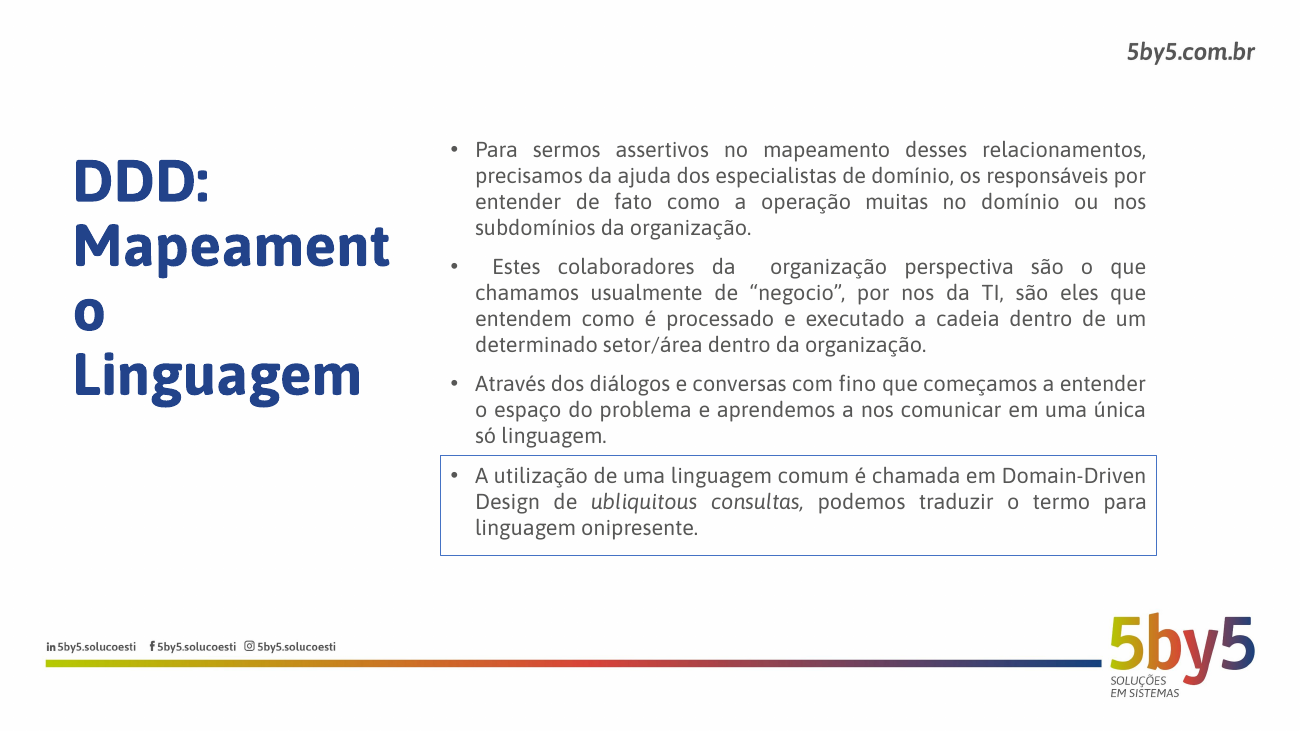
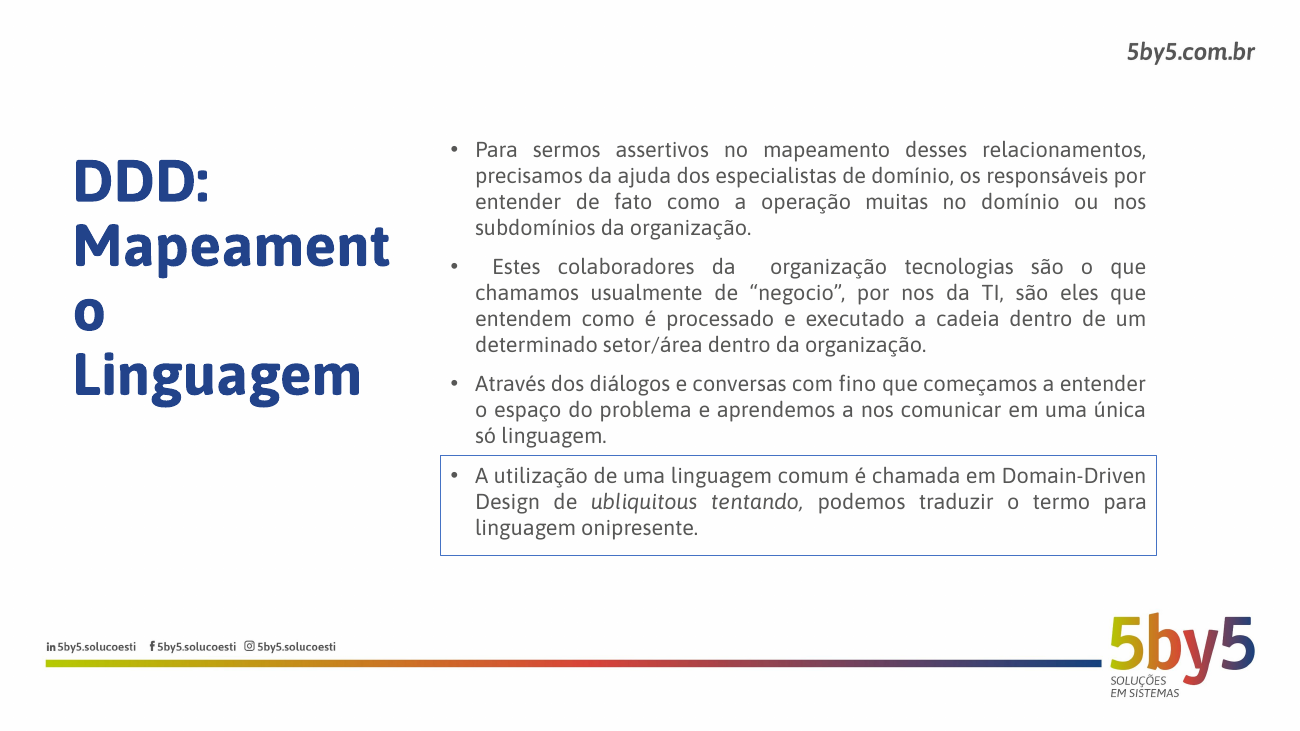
perspectiva: perspectiva -> tecnologias
consultas: consultas -> tentando
